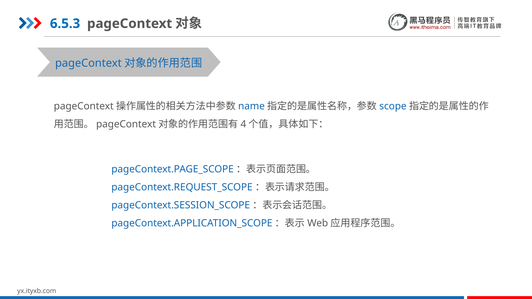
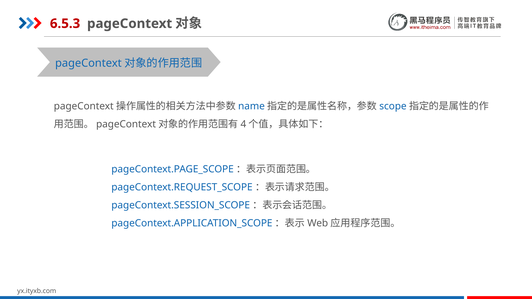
6.5.3 colour: blue -> red
